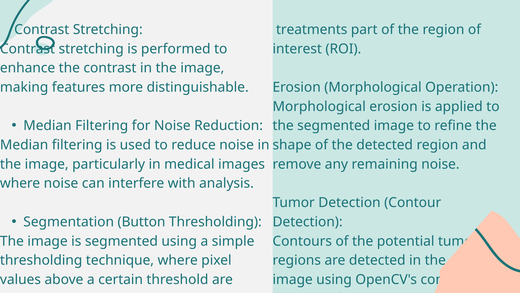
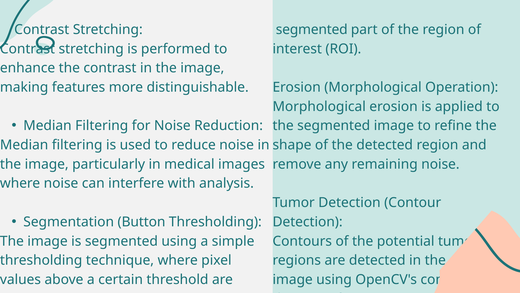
treatments at (312, 30): treatments -> segmented
